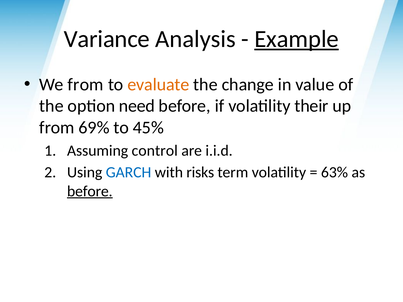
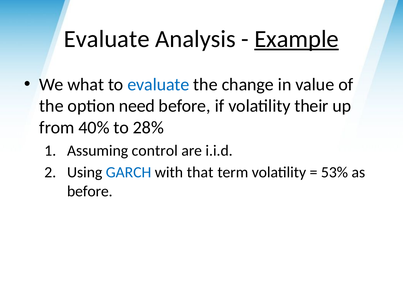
Variance at (107, 39): Variance -> Evaluate
We from: from -> what
evaluate at (158, 85) colour: orange -> blue
69%: 69% -> 40%
45%: 45% -> 28%
risks: risks -> that
63%: 63% -> 53%
before at (90, 191) underline: present -> none
